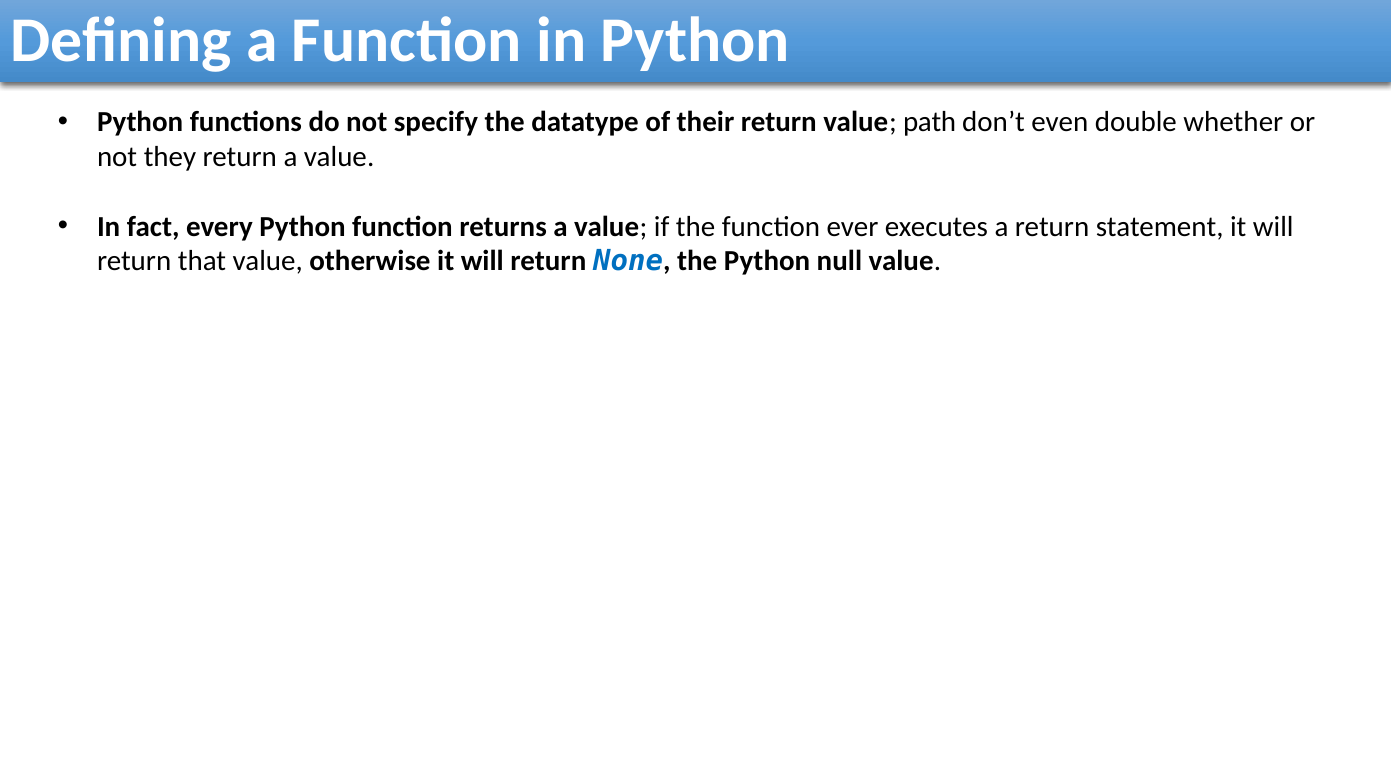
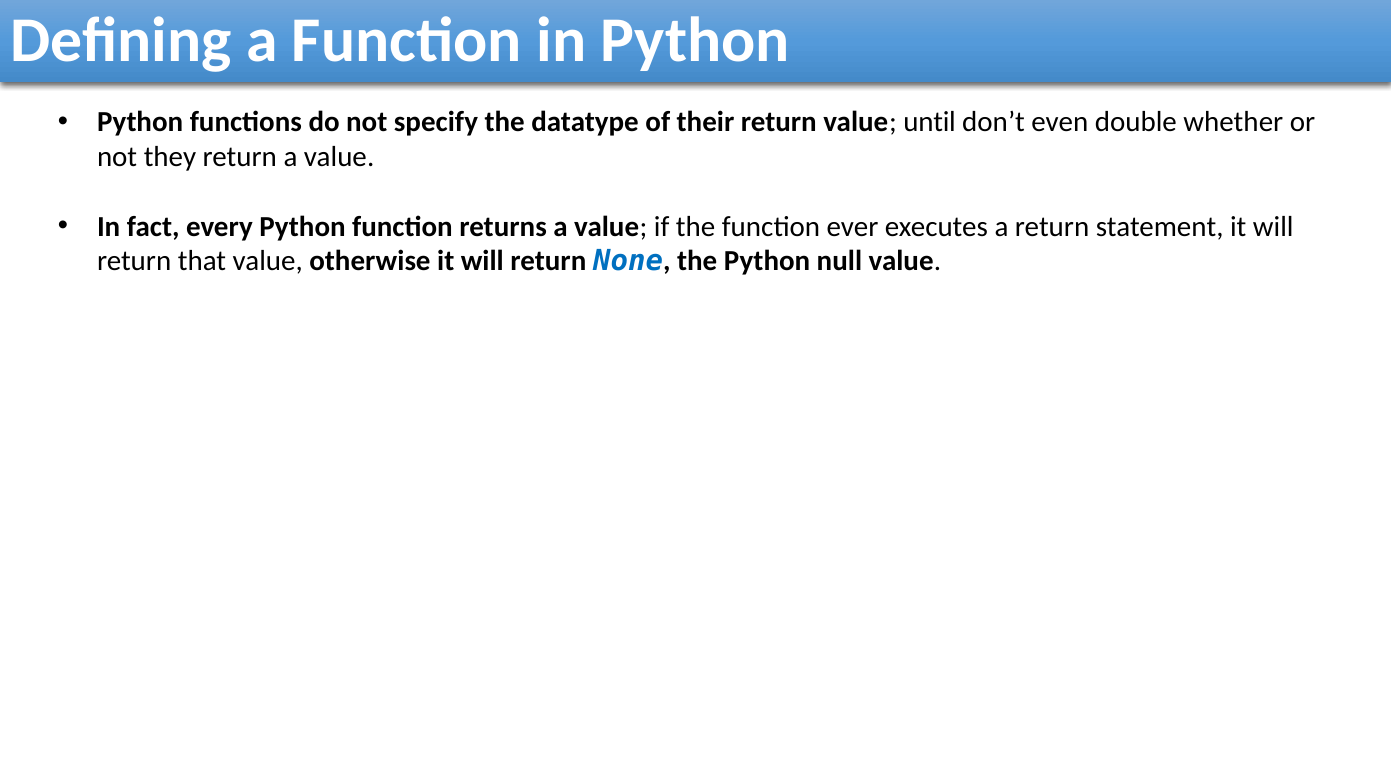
path: path -> until
